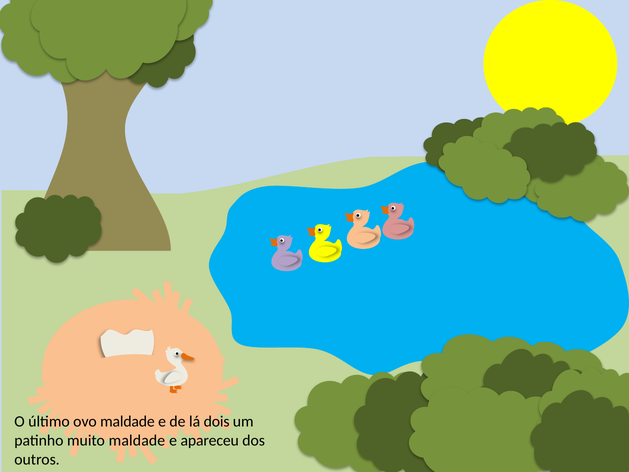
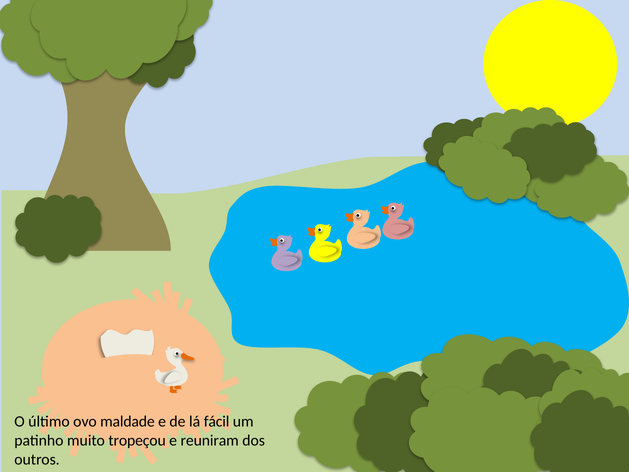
dois: dois -> fácil
muito maldade: maldade -> tropeçou
apareceu: apareceu -> reuniram
